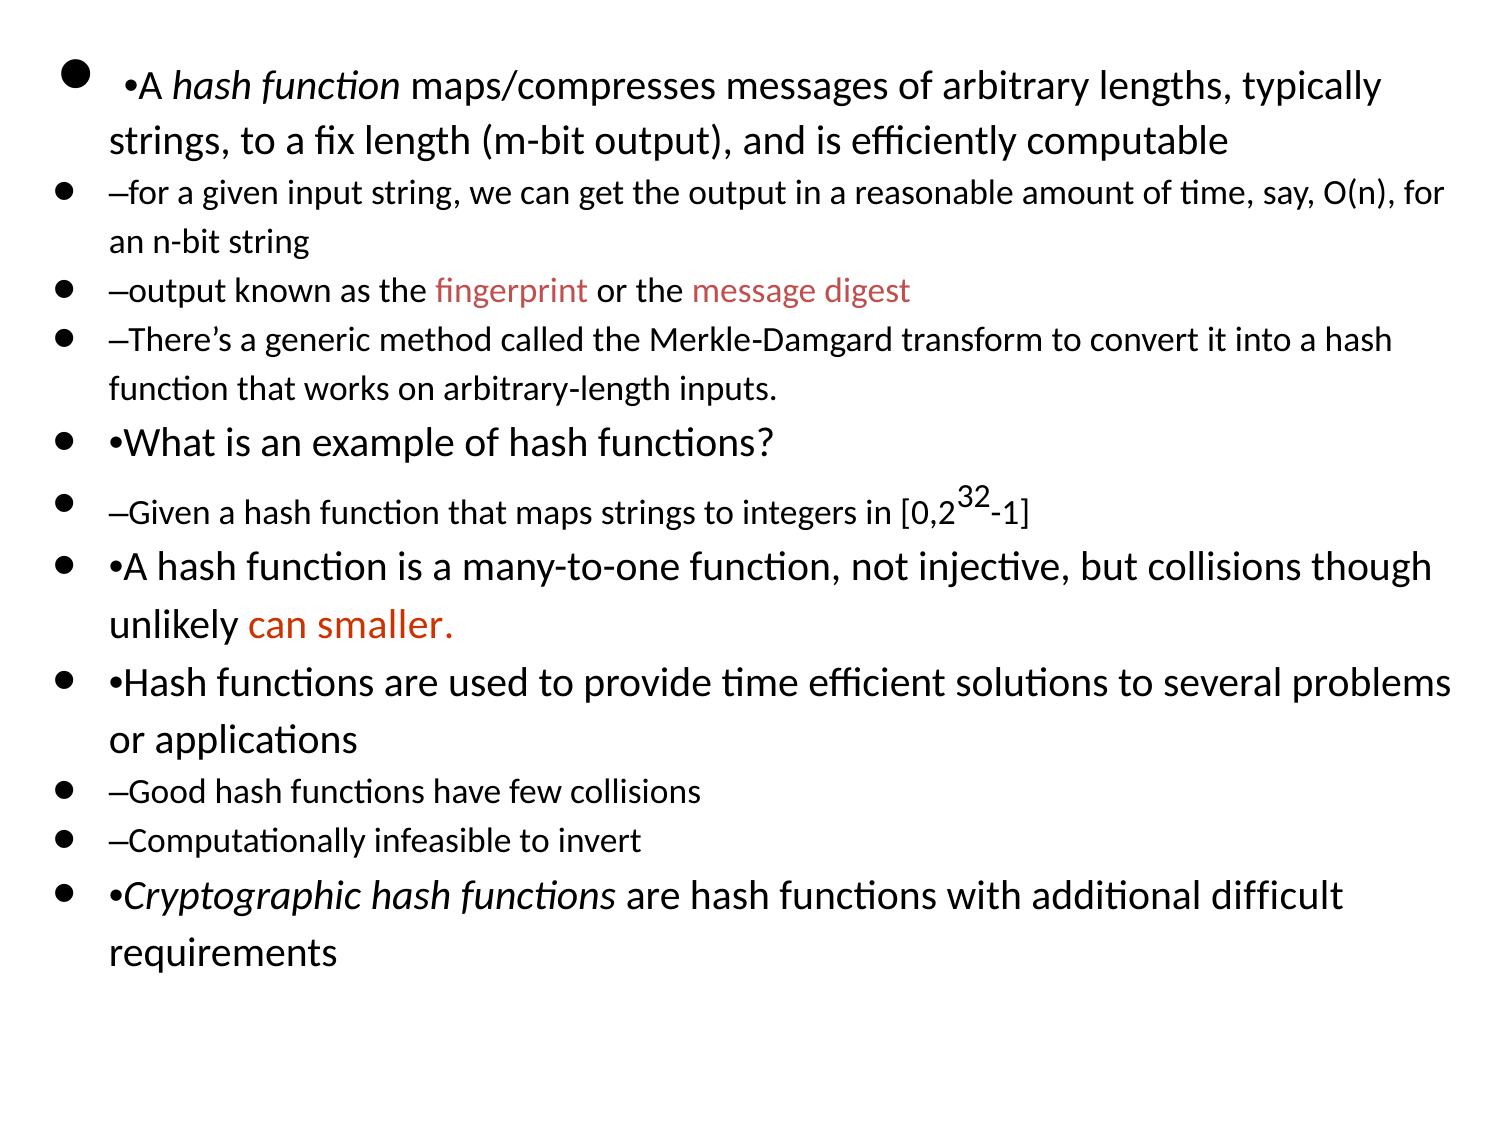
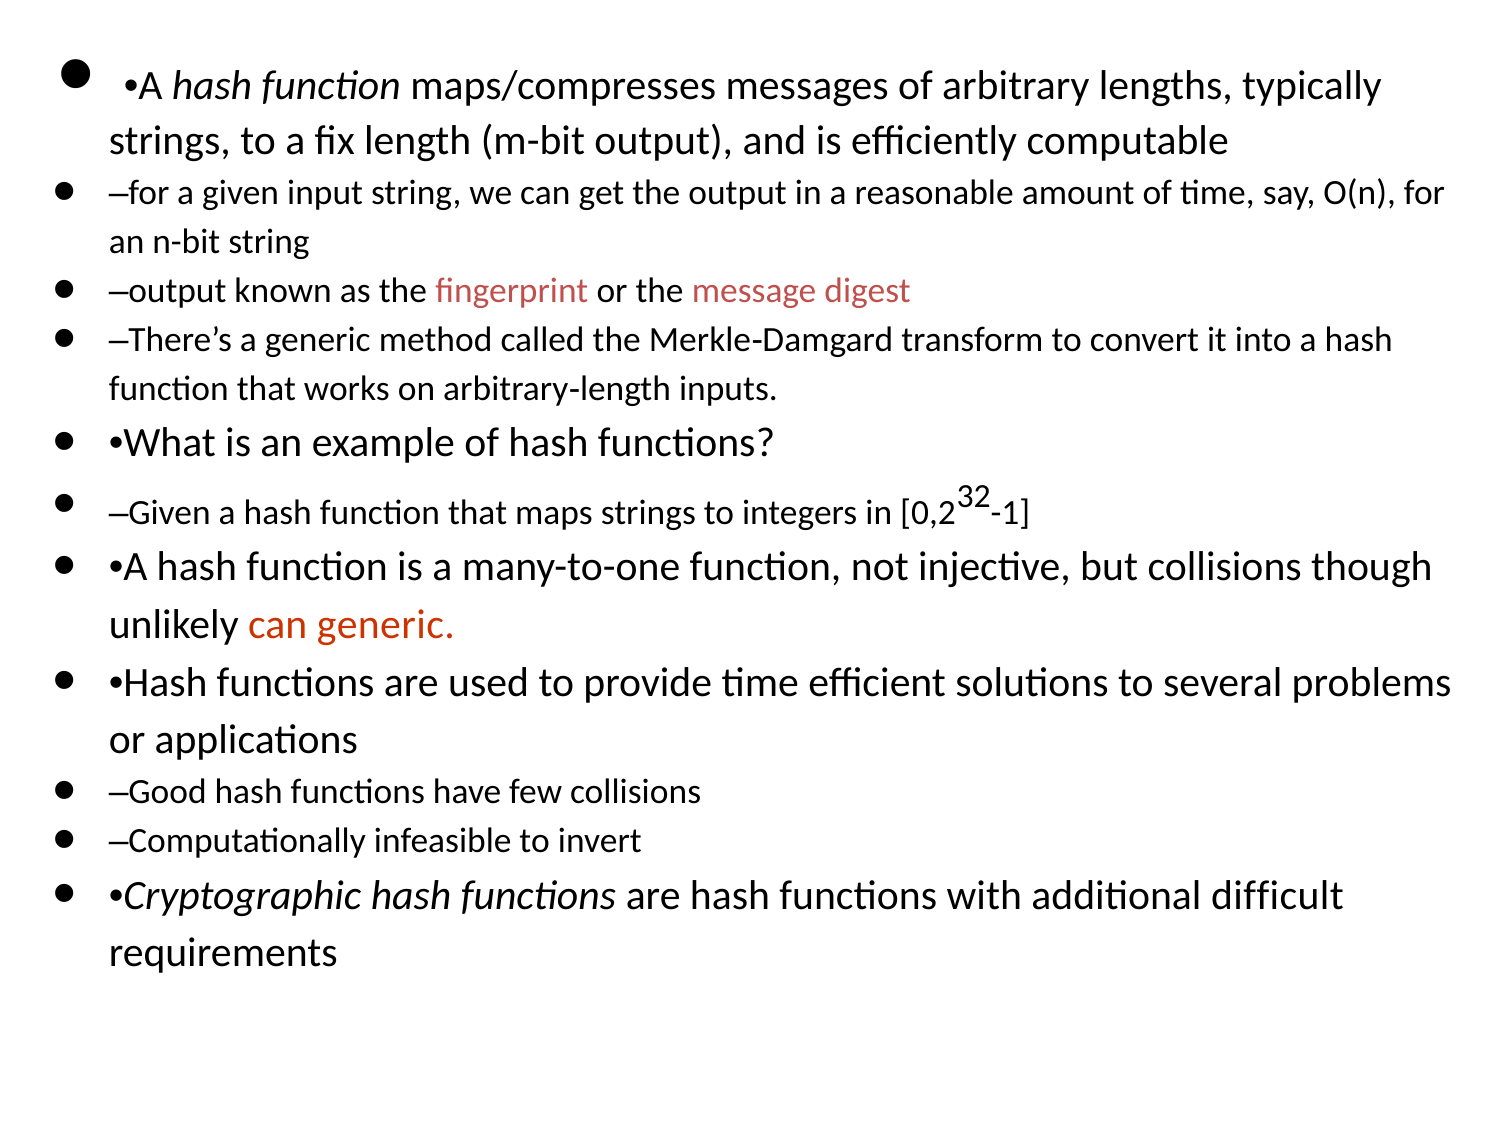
can smaller: smaller -> generic
